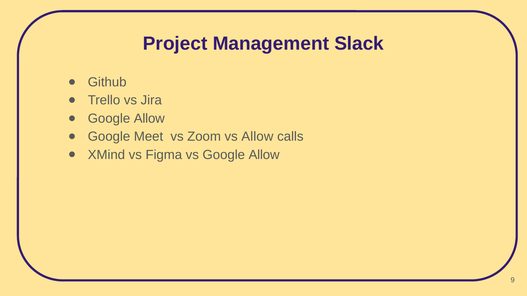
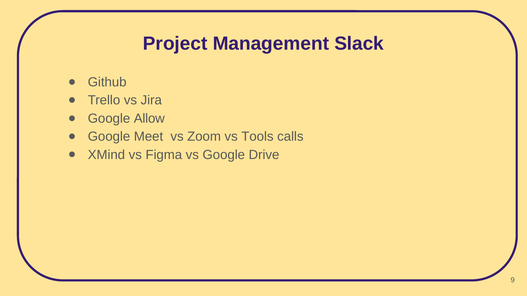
vs Allow: Allow -> Tools
vs Google Allow: Allow -> Drive
